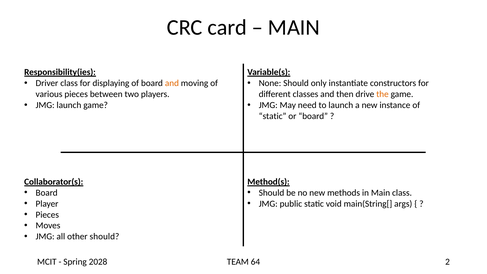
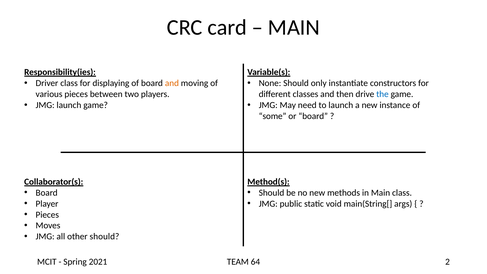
the colour: orange -> blue
static at (273, 116): static -> some
2028: 2028 -> 2021
